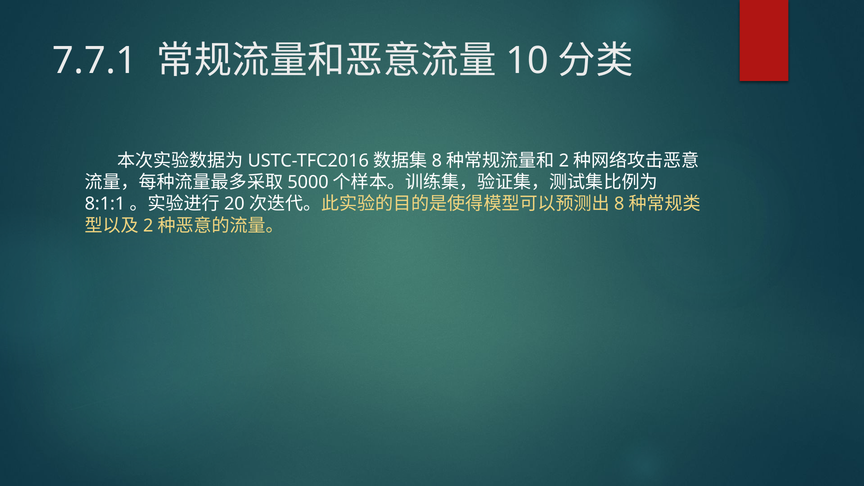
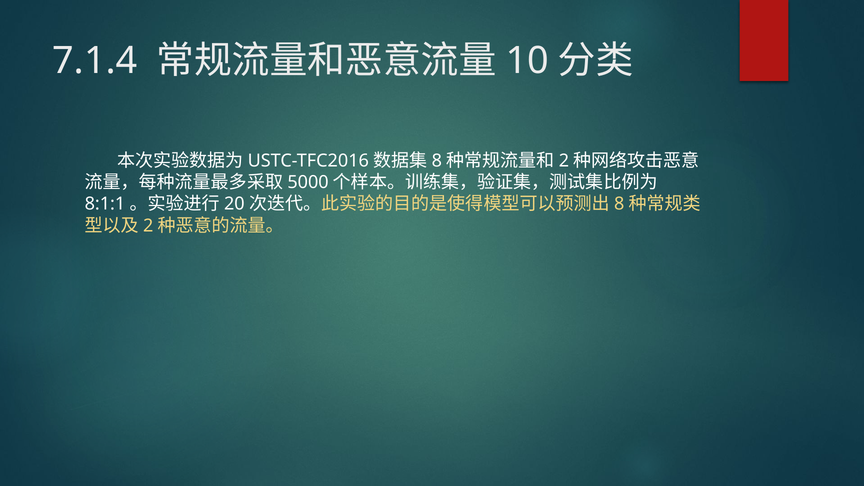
7.7.1: 7.7.1 -> 7.1.4
